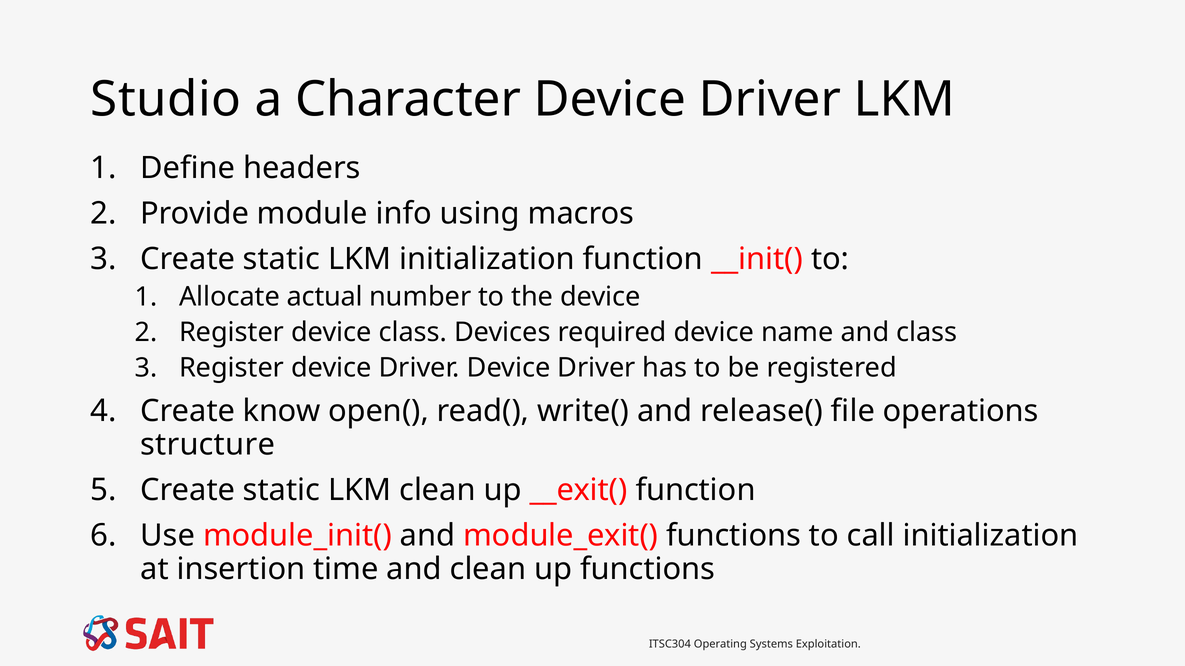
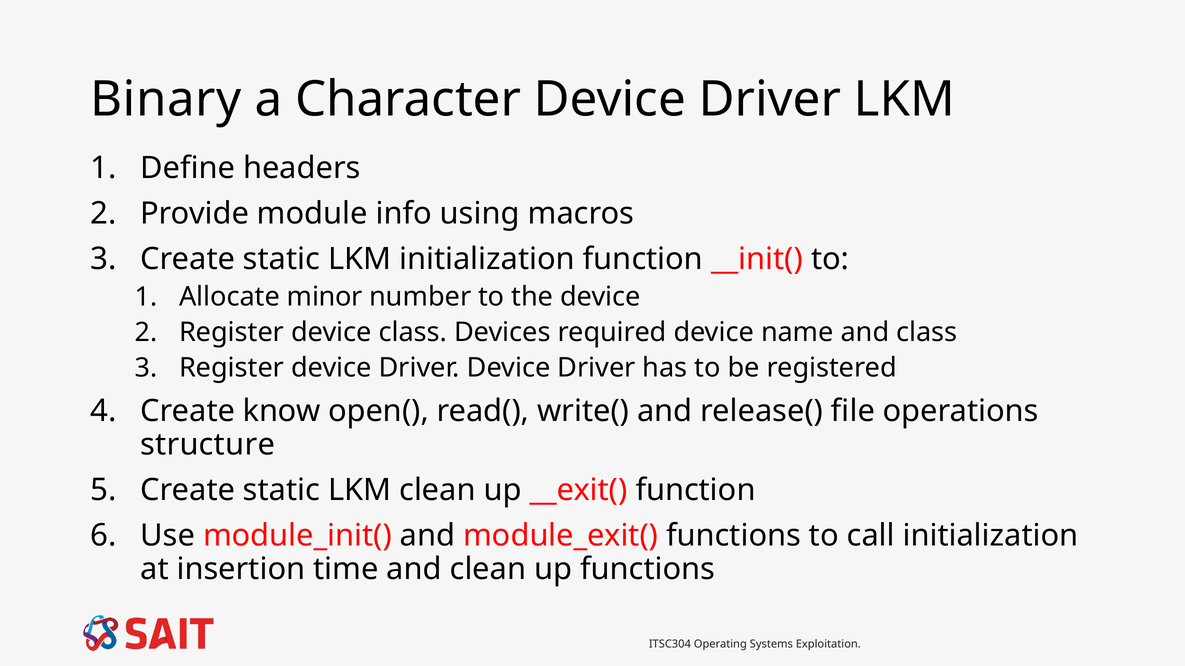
Studio: Studio -> Binary
actual: actual -> minor
